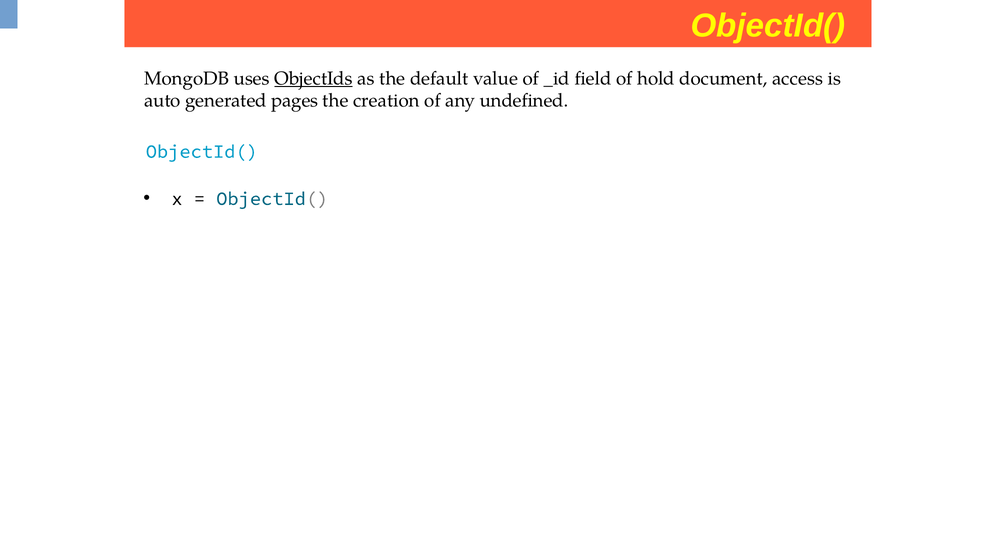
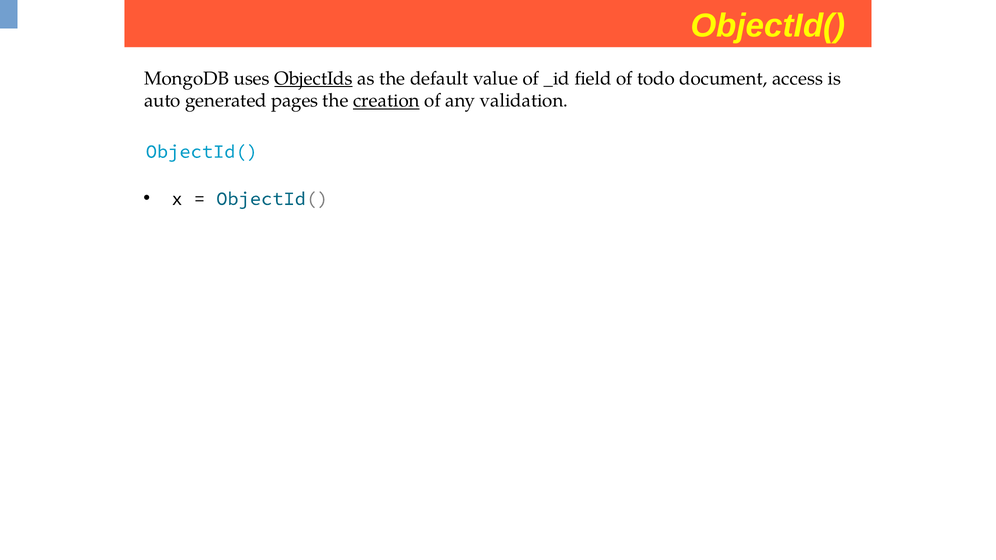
hold: hold -> todo
creation underline: none -> present
undefined: undefined -> validation
